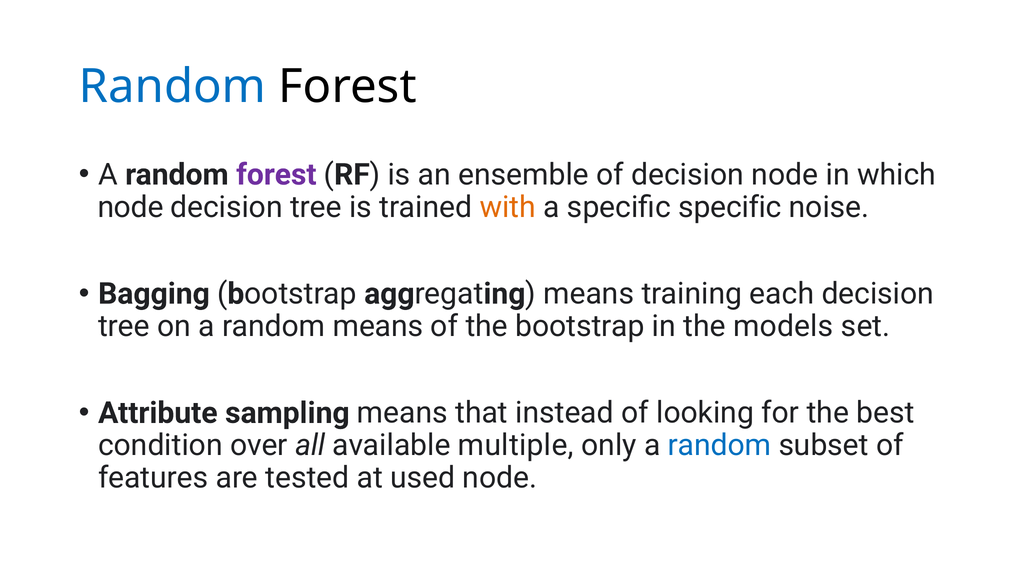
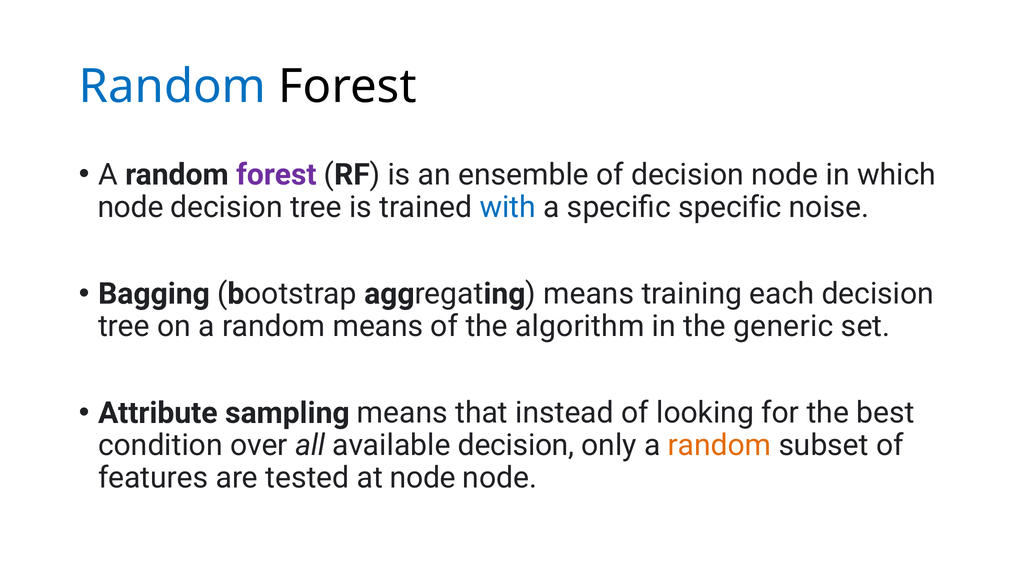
with colour: orange -> blue
the bootstrap: bootstrap -> algorithm
models: models -> generic
available multiple: multiple -> decision
random at (720, 446) colour: blue -> orange
at used: used -> node
